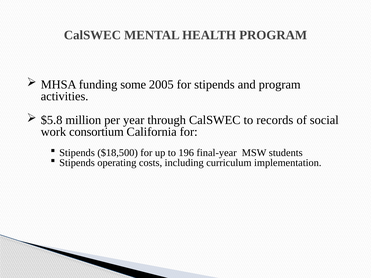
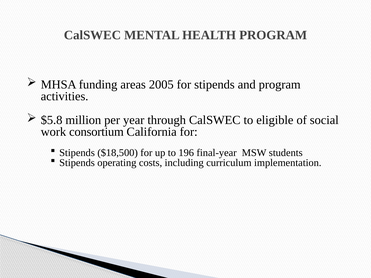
some: some -> areas
records: records -> eligible
